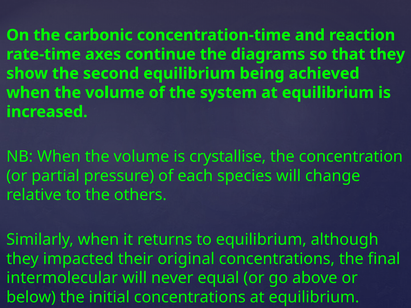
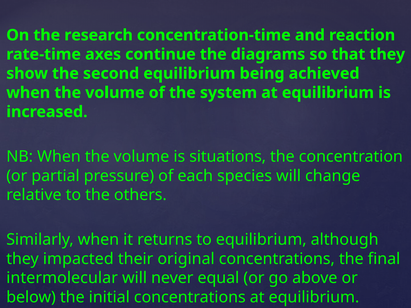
carbonic: carbonic -> research
crystallise: crystallise -> situations
